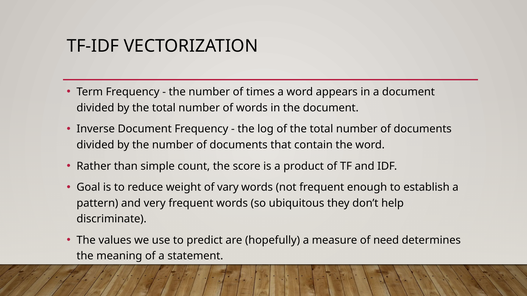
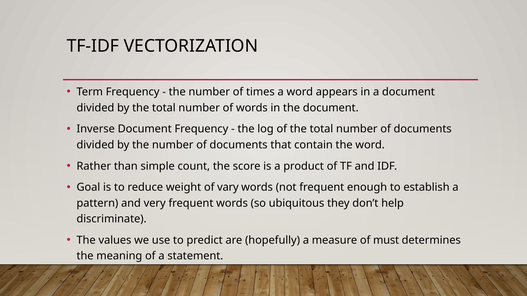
need: need -> must
